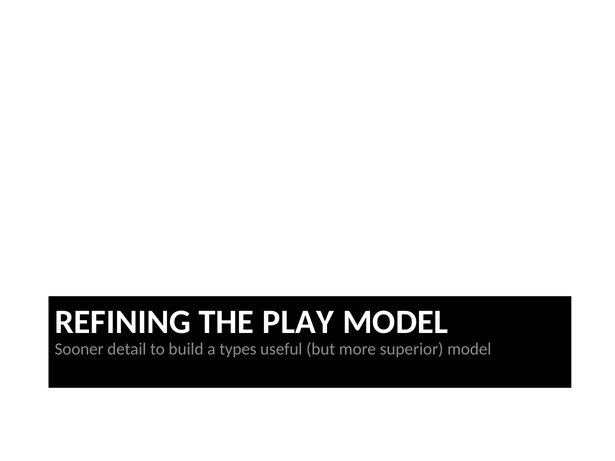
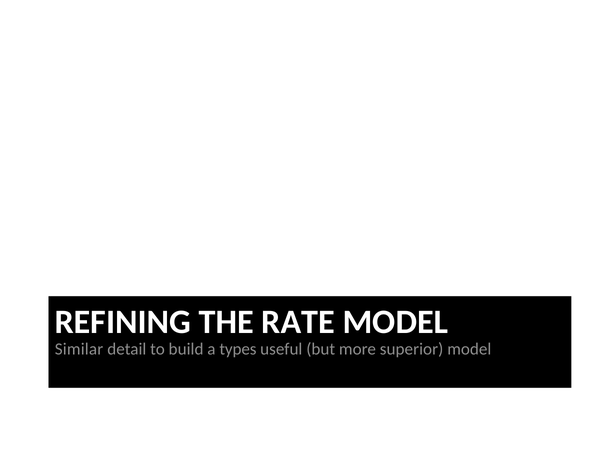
PLAY: PLAY -> RATE
Sooner: Sooner -> Similar
